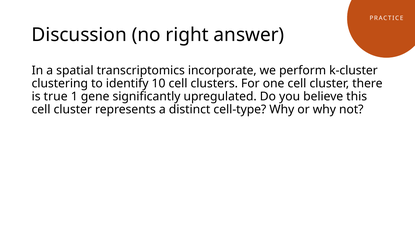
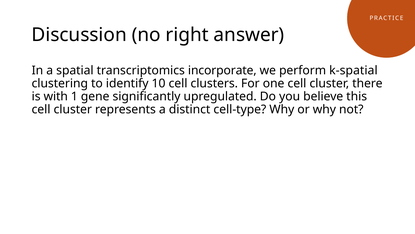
k-cluster: k-cluster -> k-spatial
true: true -> with
